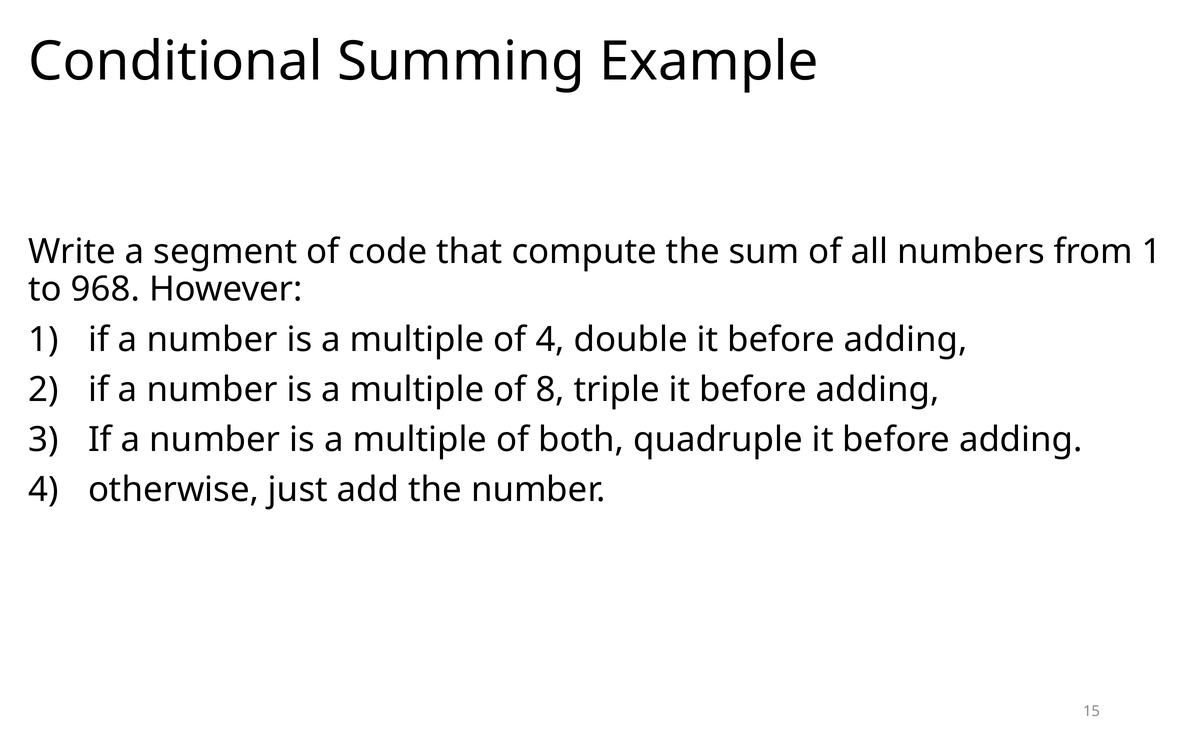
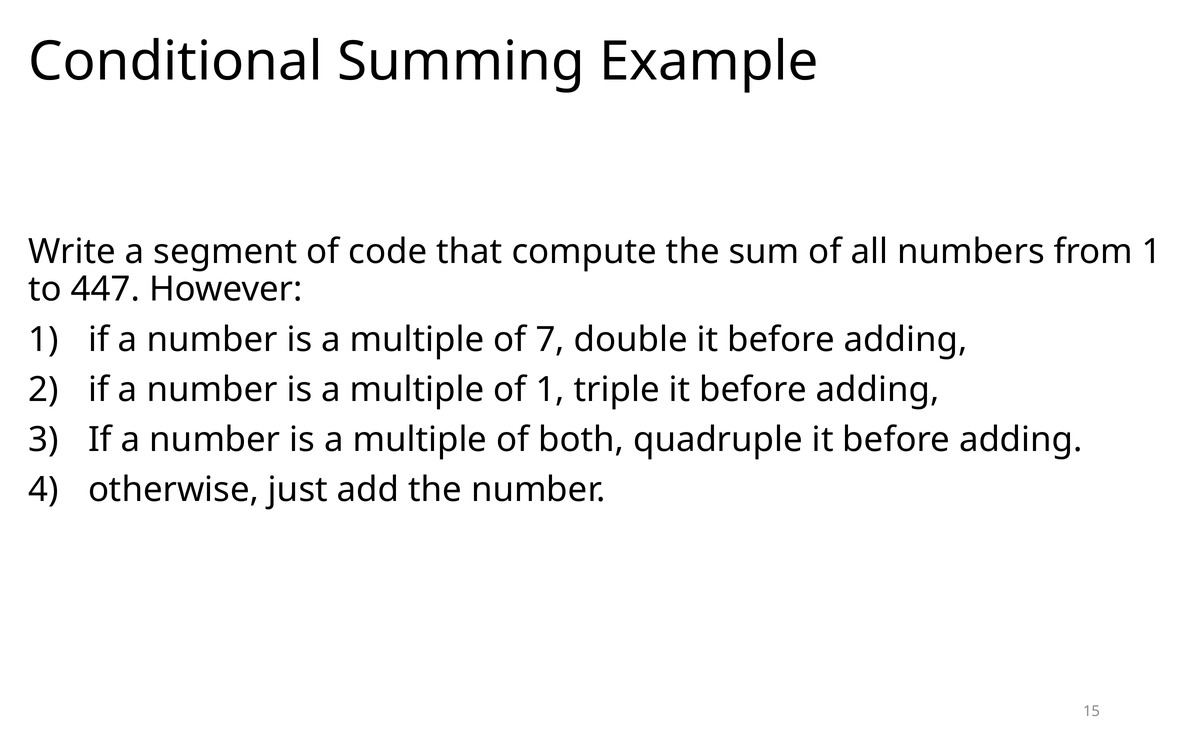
968: 968 -> 447
of 4: 4 -> 7
of 8: 8 -> 1
